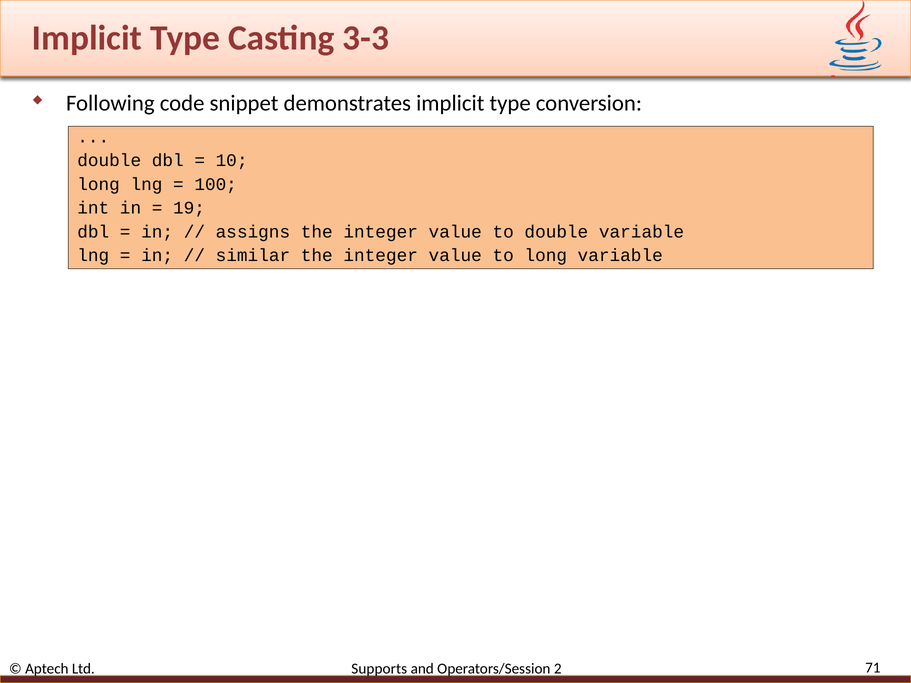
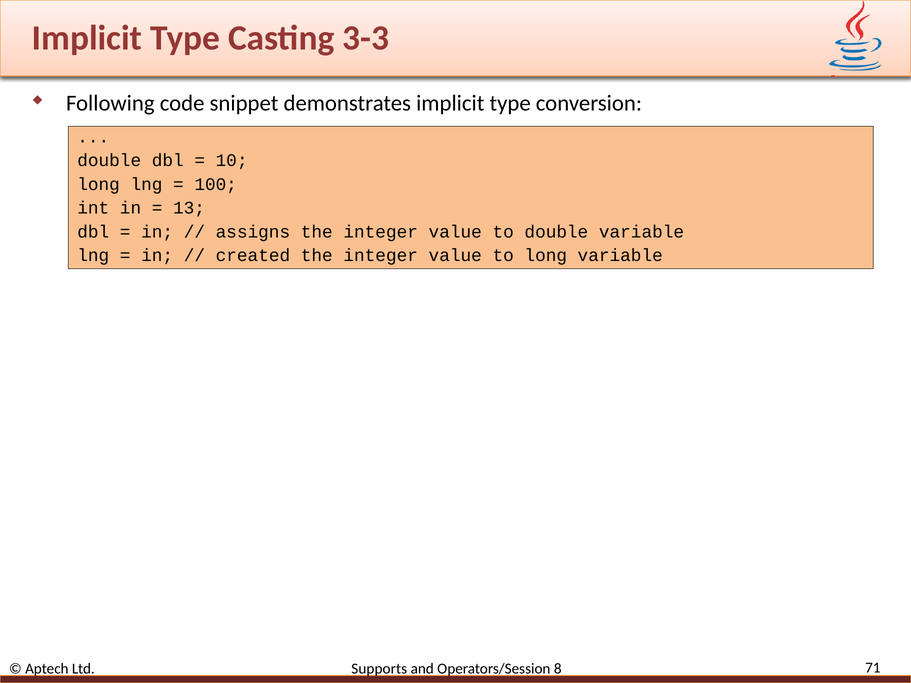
19: 19 -> 13
similar: similar -> created
2: 2 -> 8
